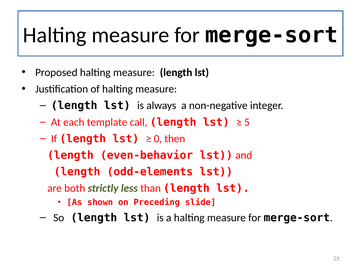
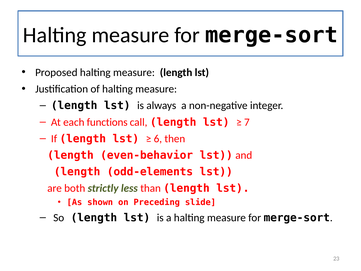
template: template -> functions
5: 5 -> 7
0: 0 -> 6
